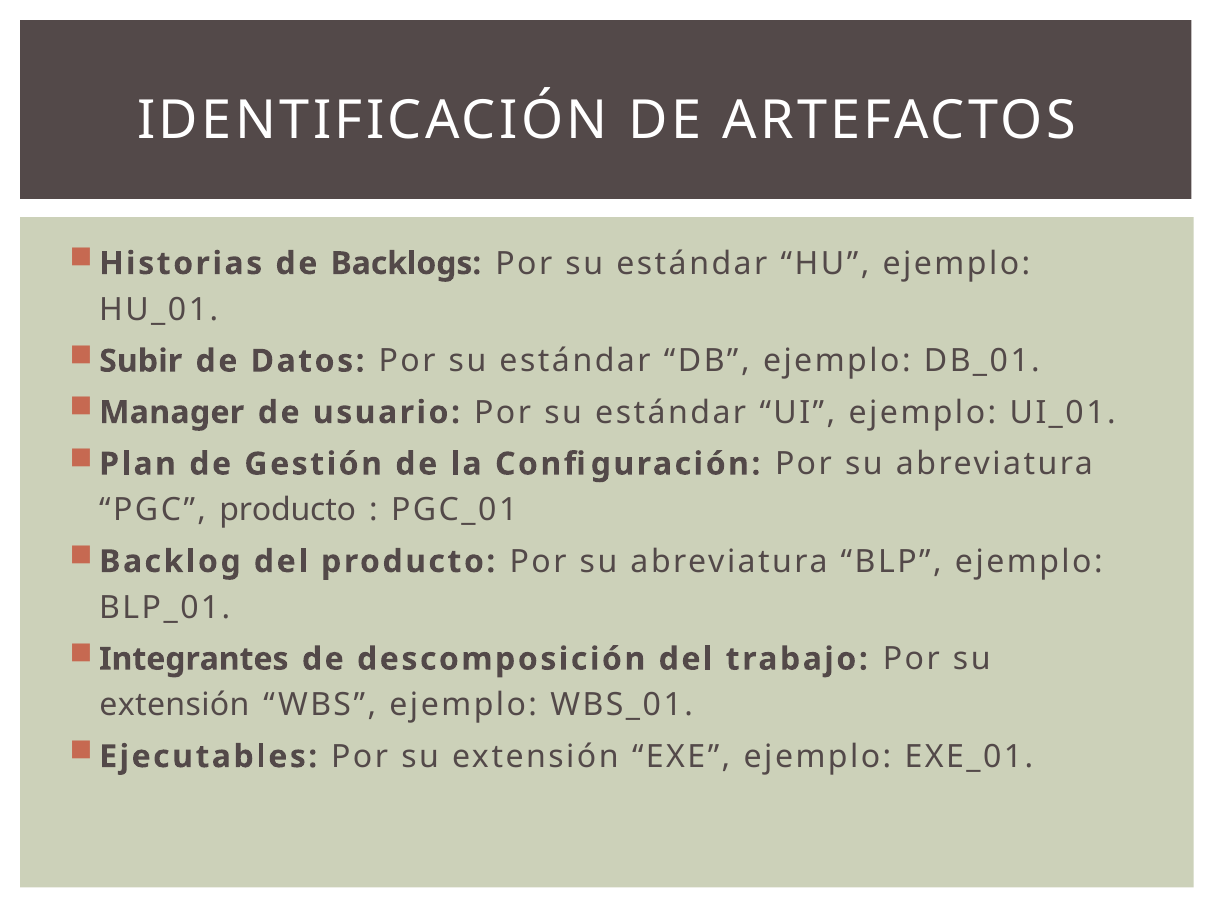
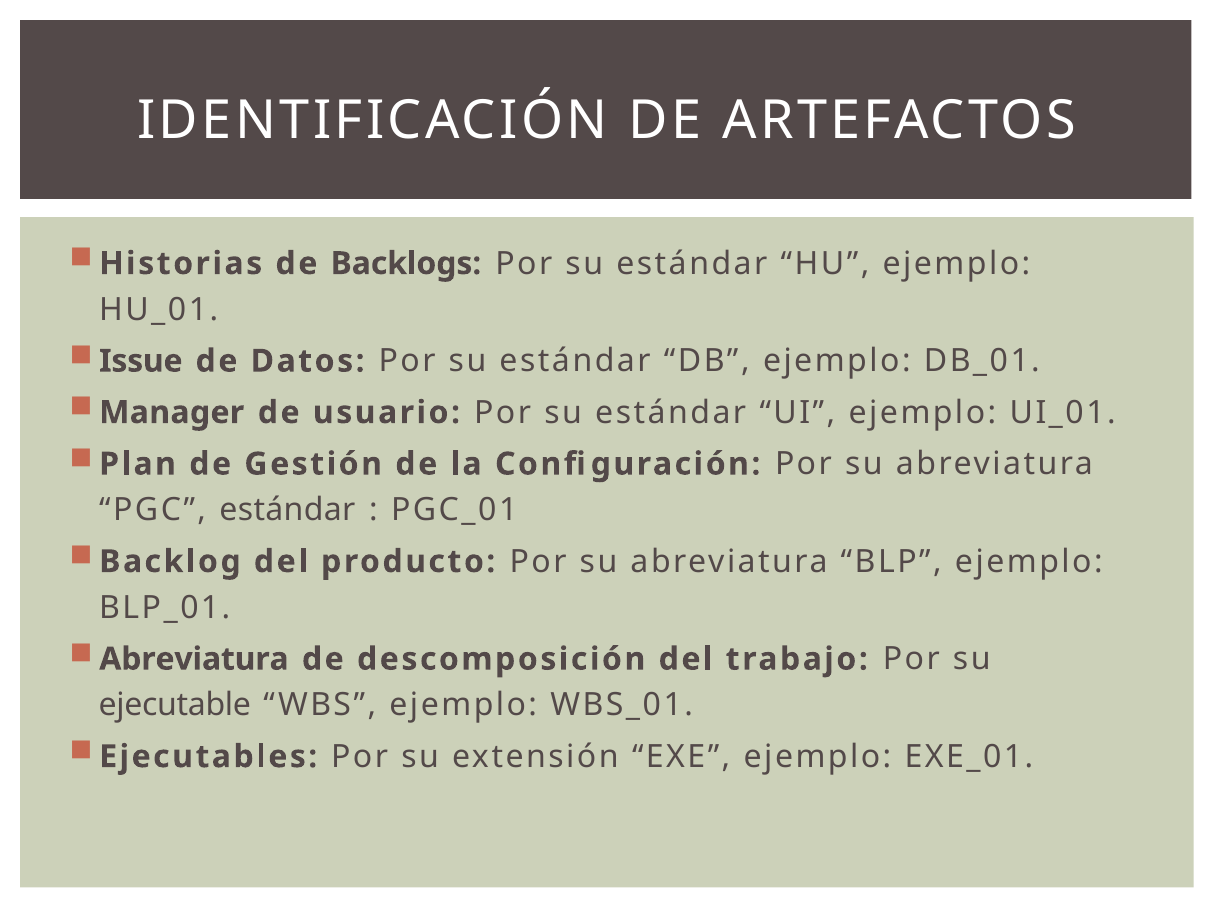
Subir: Subir -> Issue
PGC producto: producto -> estándar
Integrantes at (194, 659): Integrantes -> Abreviatura
extensión at (174, 705): extensión -> ejecutable
